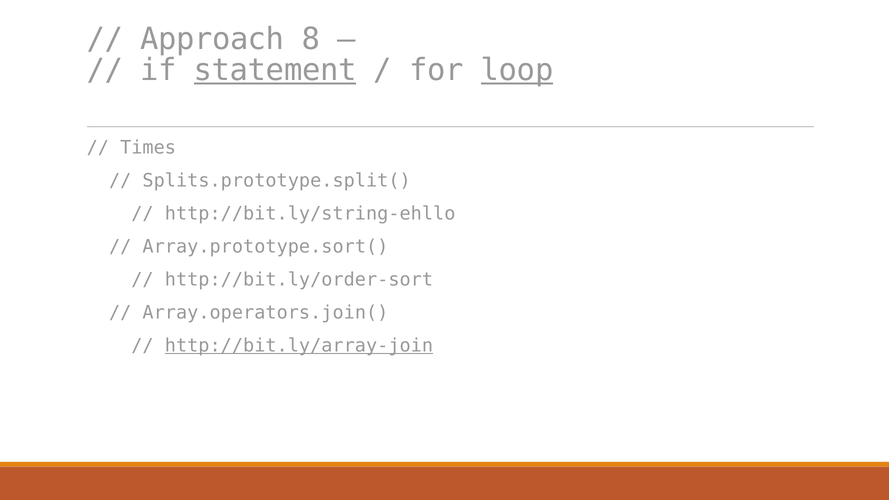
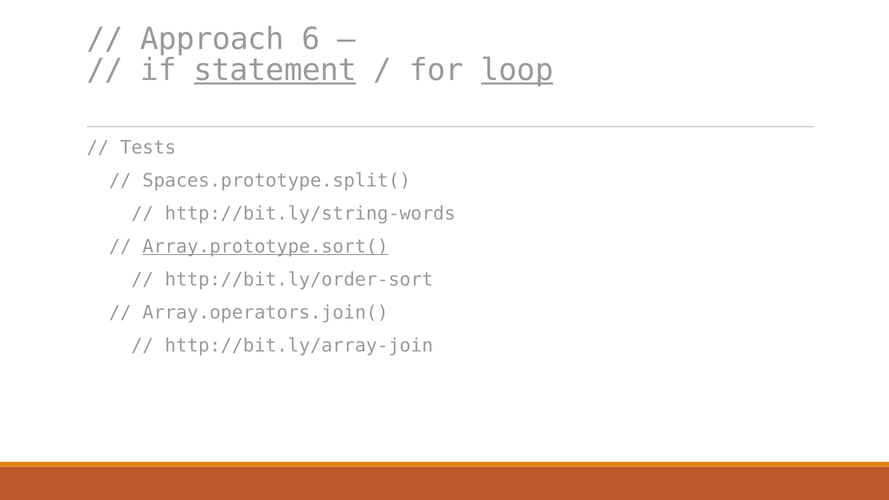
8: 8 -> 6
Times: Times -> Tests
Splits.prototype.split(: Splits.prototype.split( -> Spaces.prototype.split(
http://bit.ly/string-ehllo: http://bit.ly/string-ehllo -> http://bit.ly/string-words
Array.prototype.sort( underline: none -> present
http://bit.ly/array-join underline: present -> none
